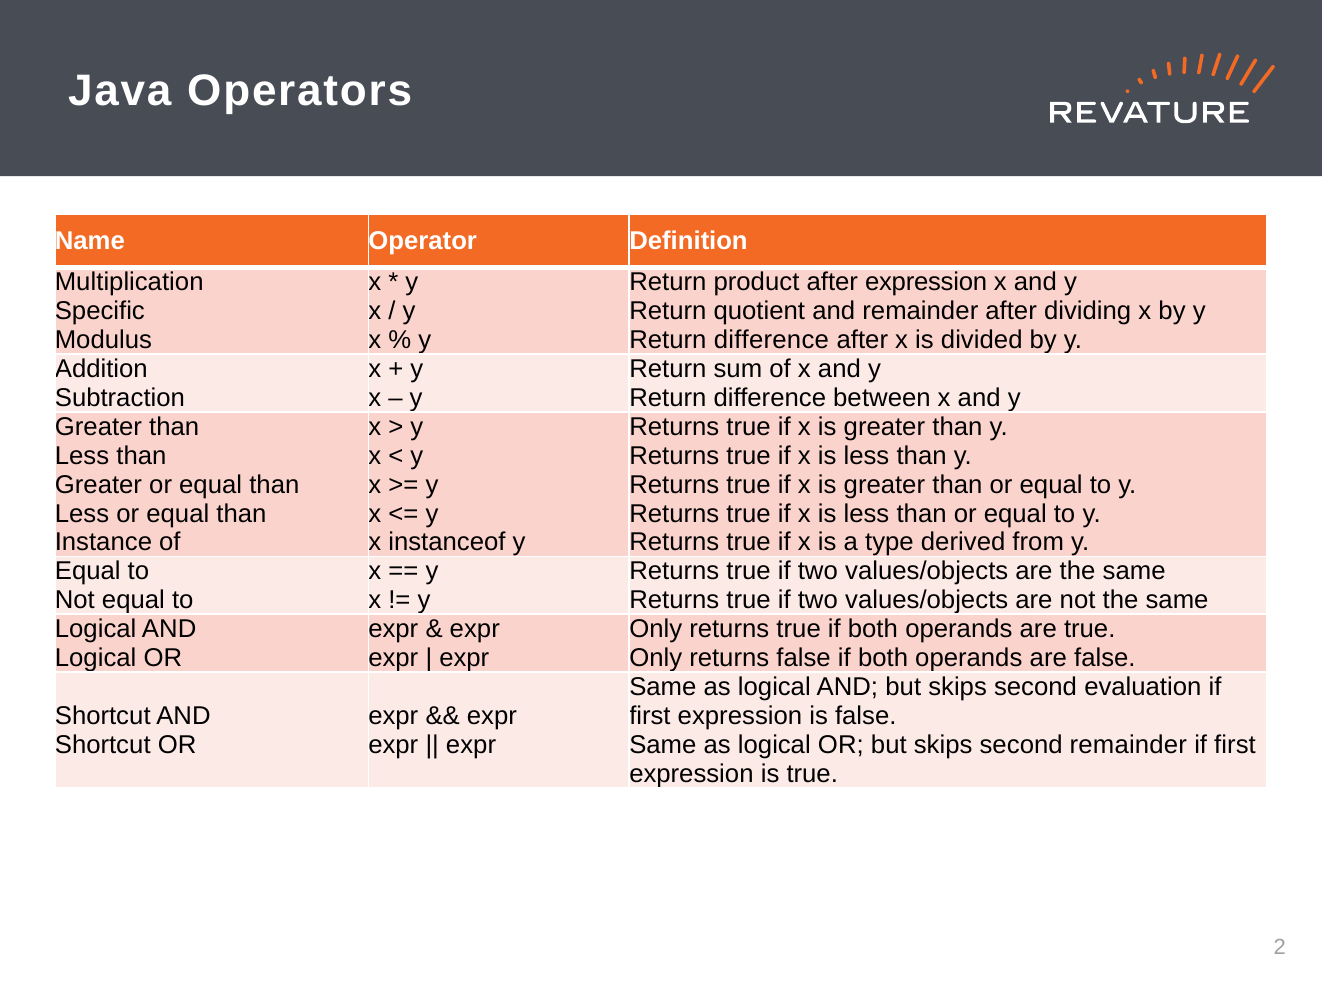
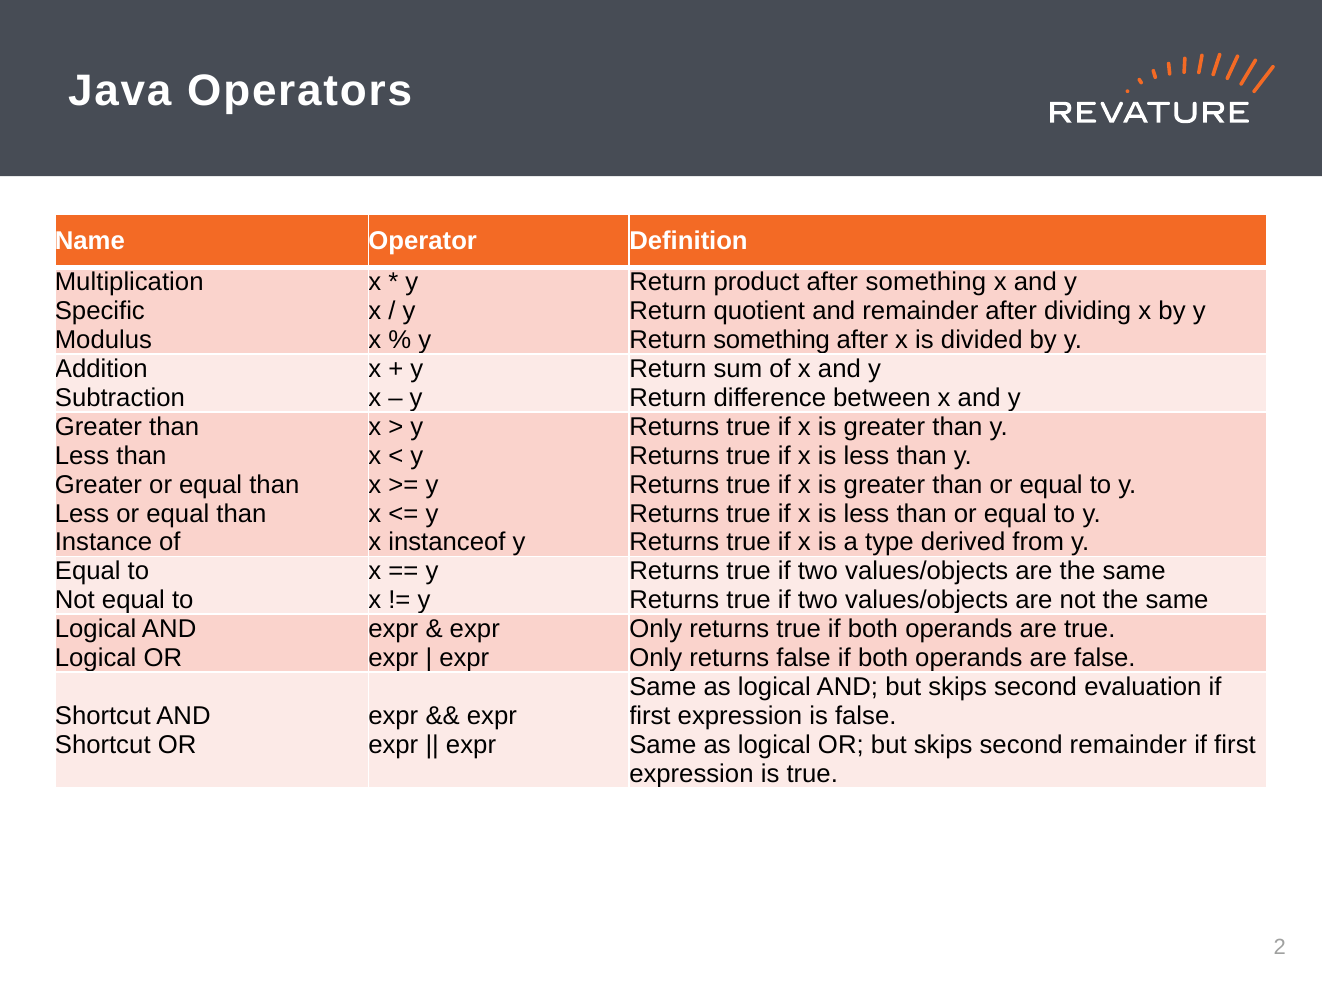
after expression: expression -> something
difference at (771, 340): difference -> something
